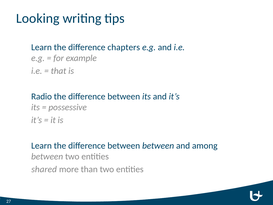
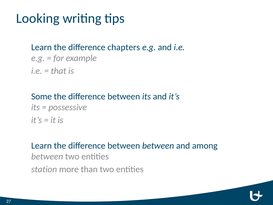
Radio: Radio -> Some
shared: shared -> station
